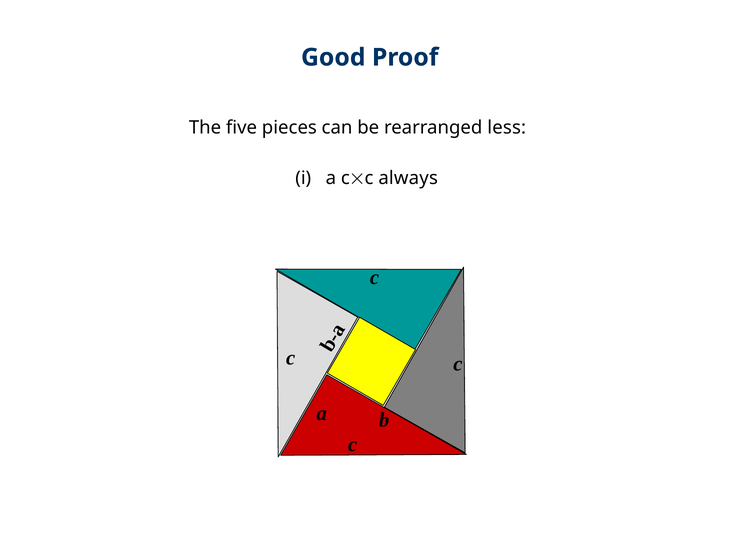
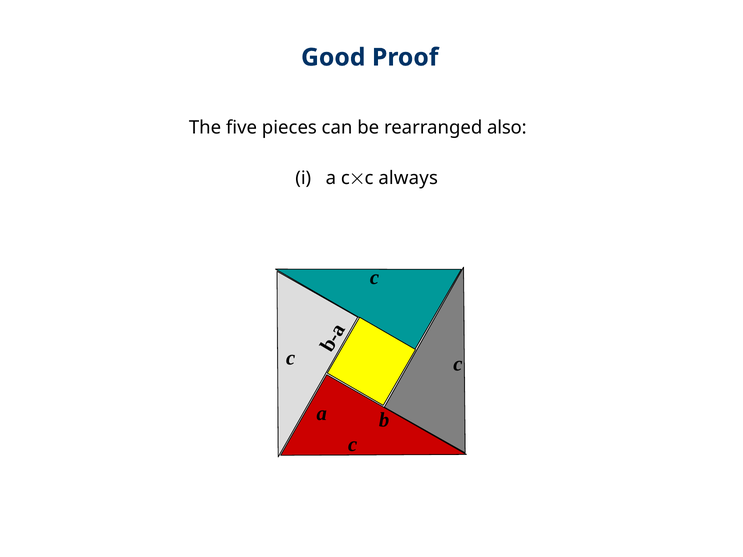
less: less -> also
